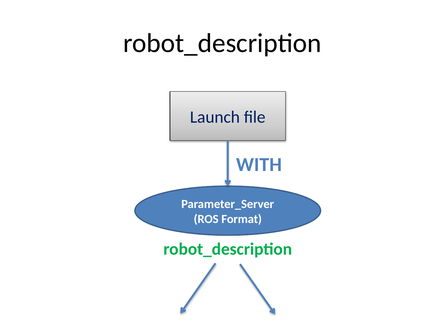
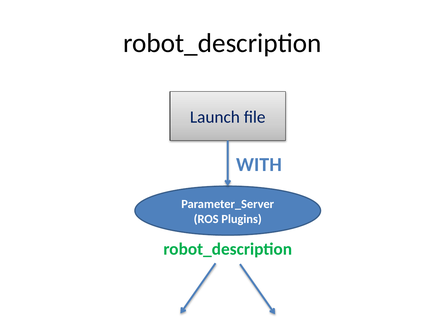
Format: Format -> Plugins
